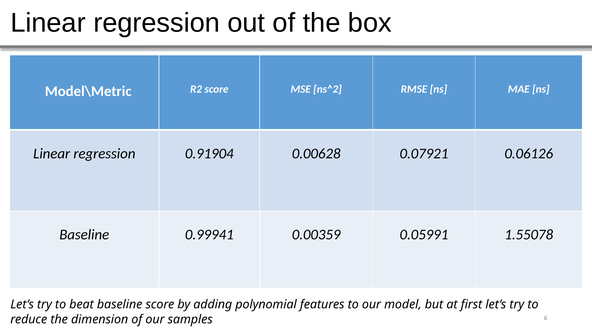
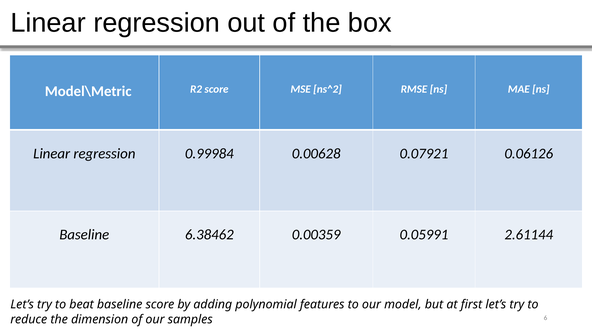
0.91904: 0.91904 -> 0.99984
0.99941: 0.99941 -> 6.38462
1.55078: 1.55078 -> 2.61144
